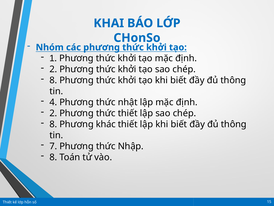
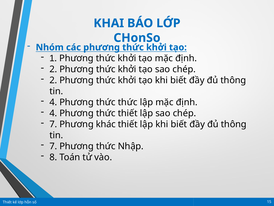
8 at (53, 80): 8 -> 2
thức nhật: nhật -> thức
2 at (53, 113): 2 -> 4
8 at (53, 124): 8 -> 7
